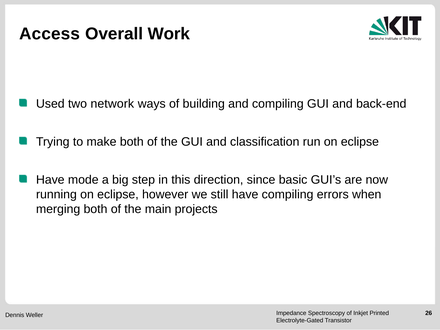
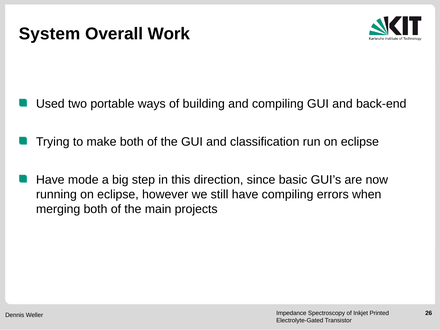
Access: Access -> System
network: network -> portable
